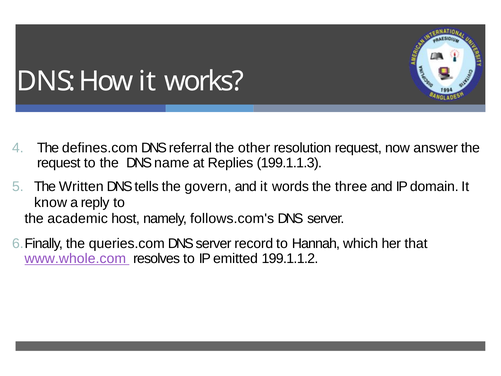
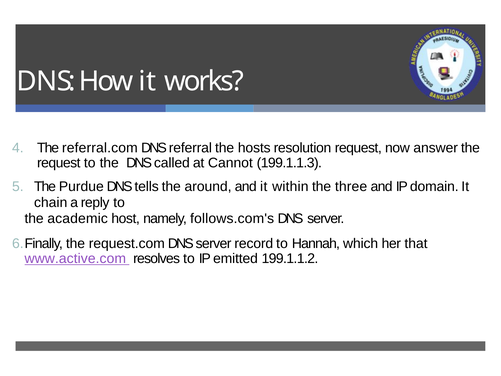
defines.com: defines.com -> referral.com
other: other -> hosts
name: name -> called
Replies: Replies -> Cannot
Written: Written -> Purdue
govern: govern -> around
words: words -> within
know: know -> chain
queries.com: queries.com -> request.com
www.whole.com: www.whole.com -> www.active.com
